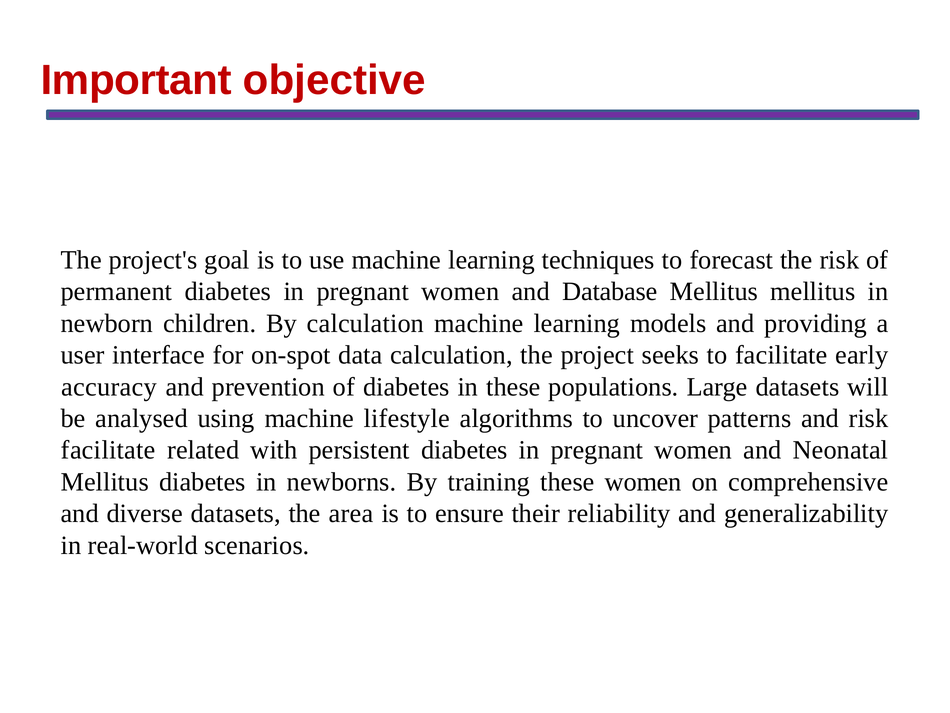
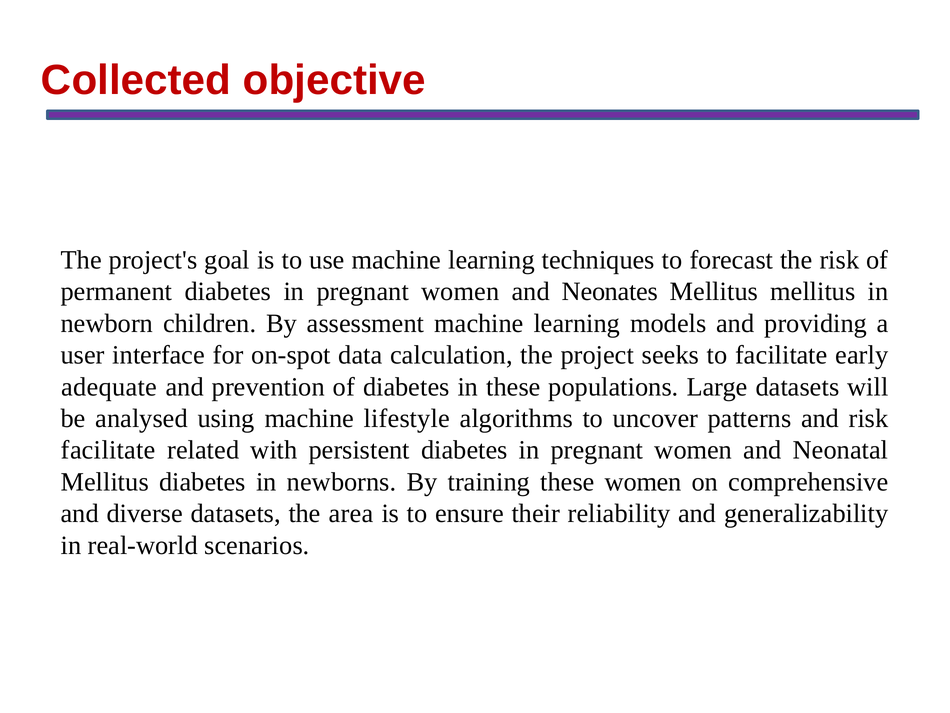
Important: Important -> Collected
Database: Database -> Neonates
By calculation: calculation -> assessment
accuracy: accuracy -> adequate
